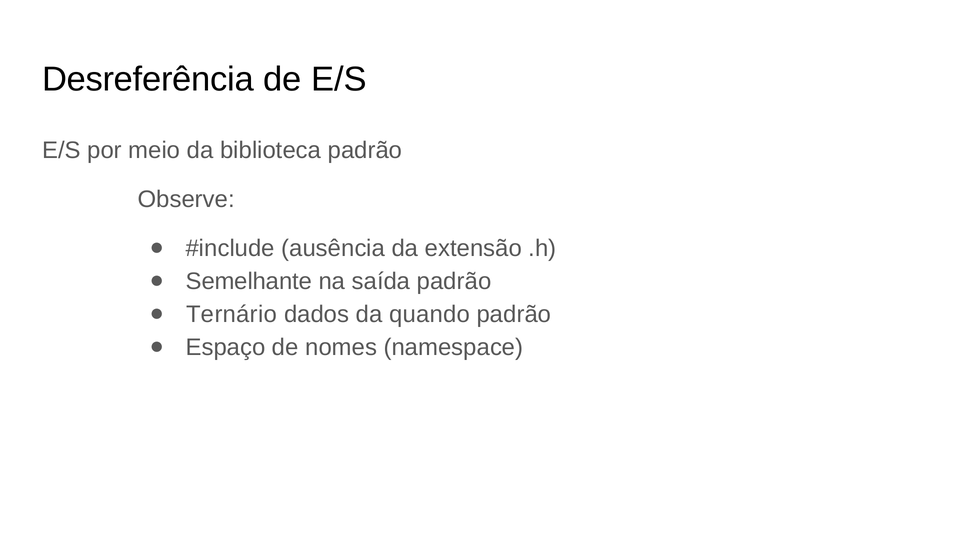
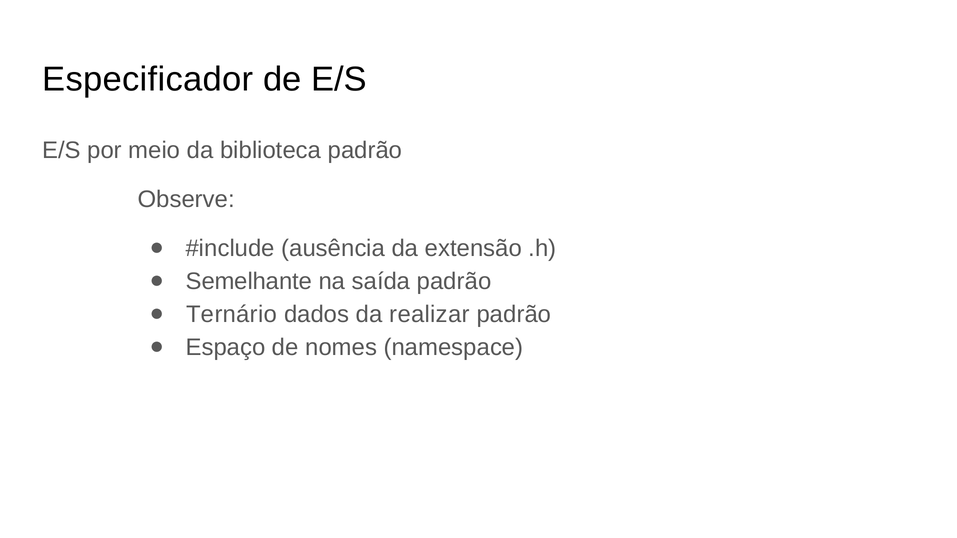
Desreferência: Desreferência -> Especificador
quando: quando -> realizar
